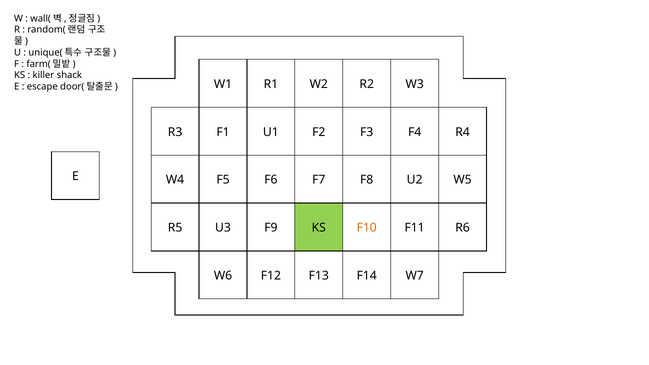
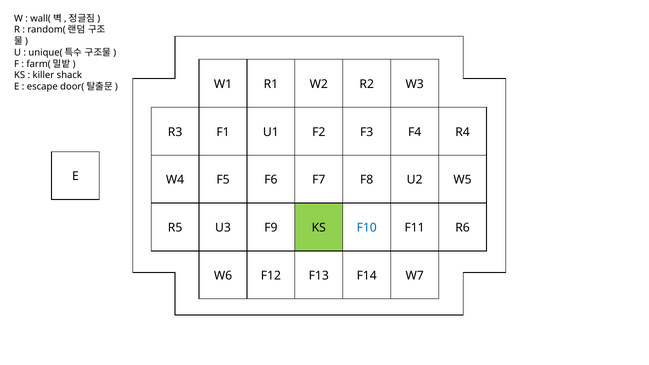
F10 colour: orange -> blue
